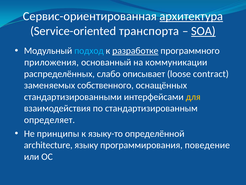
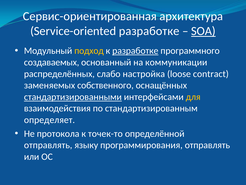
архитектура underline: present -> none
Service-oriented транспорта: транспорта -> разработке
подход colour: light blue -> yellow
приложения: приложения -> создаваемых
описывает: описывает -> настройка
стандартизированными underline: none -> present
принципы: принципы -> протокола
языку-то: языку-то -> точек-то
architecture at (48, 145): architecture -> отправлять
программирования поведение: поведение -> отправлять
